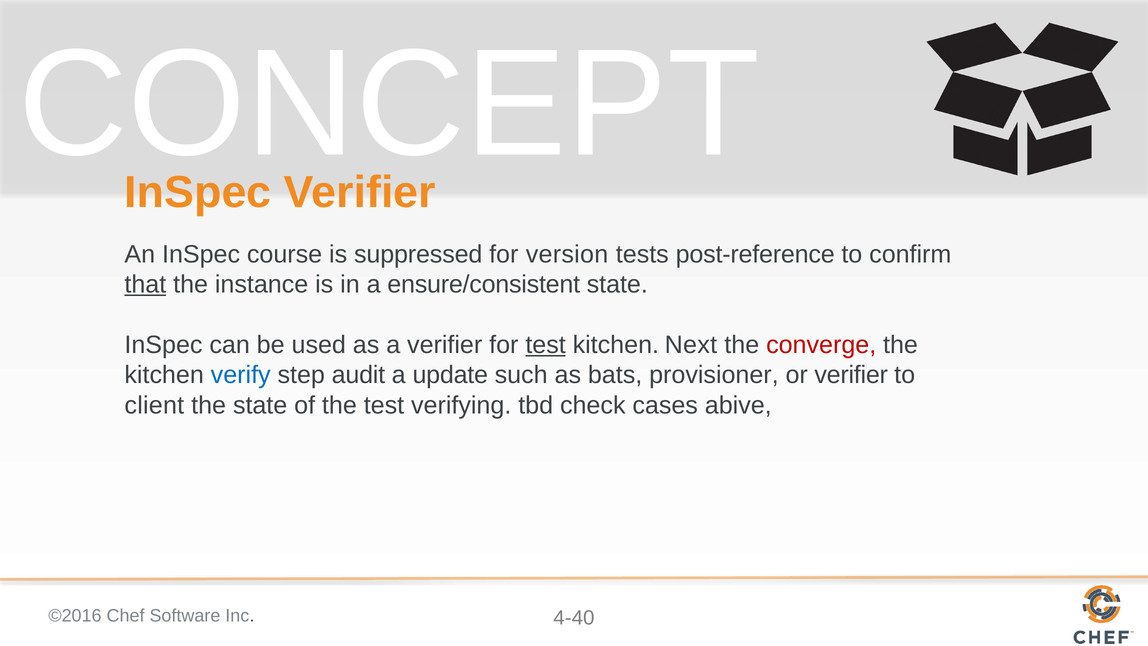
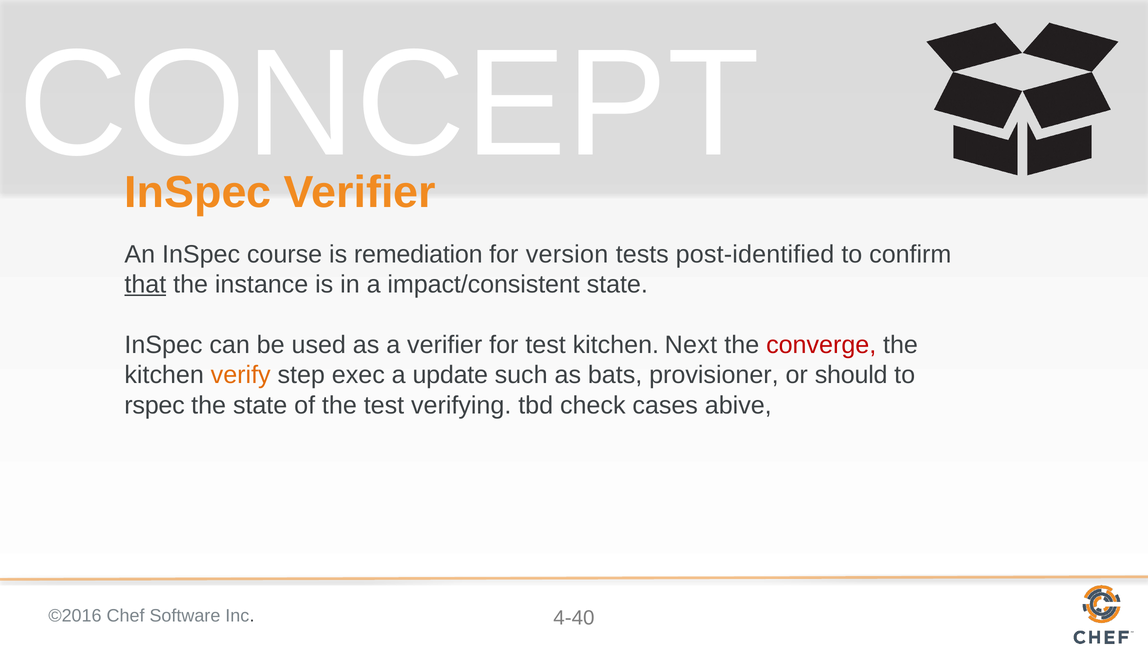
suppressed: suppressed -> remediation
post-reference: post-reference -> post-identified
ensure/consistent: ensure/consistent -> impact/consistent
test at (546, 345) underline: present -> none
verify colour: blue -> orange
audit: audit -> exec
or verifier: verifier -> should
client: client -> rspec
